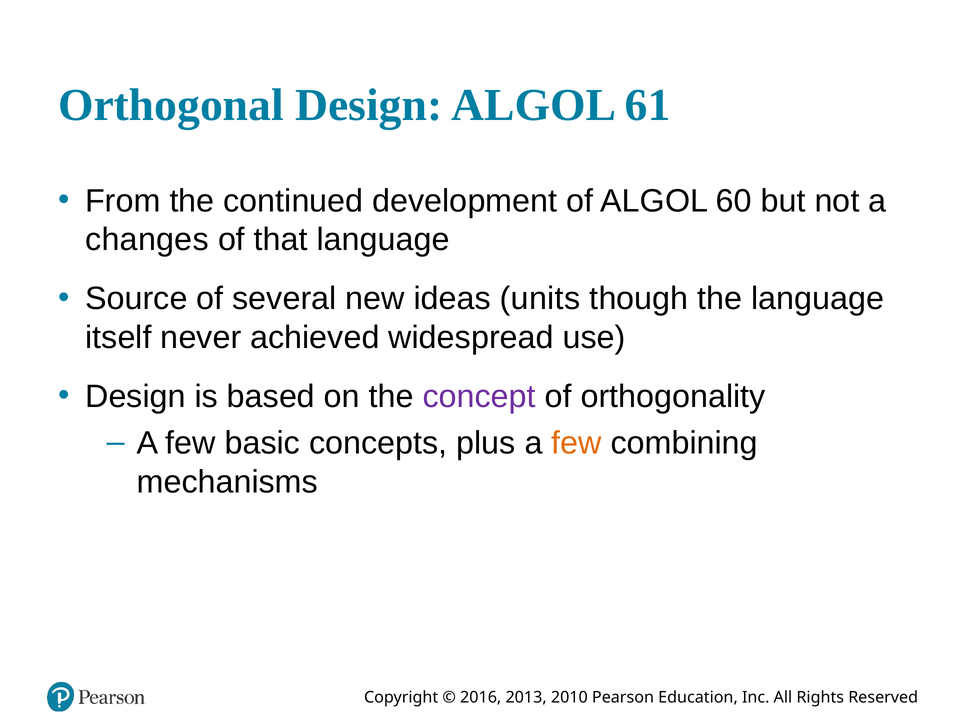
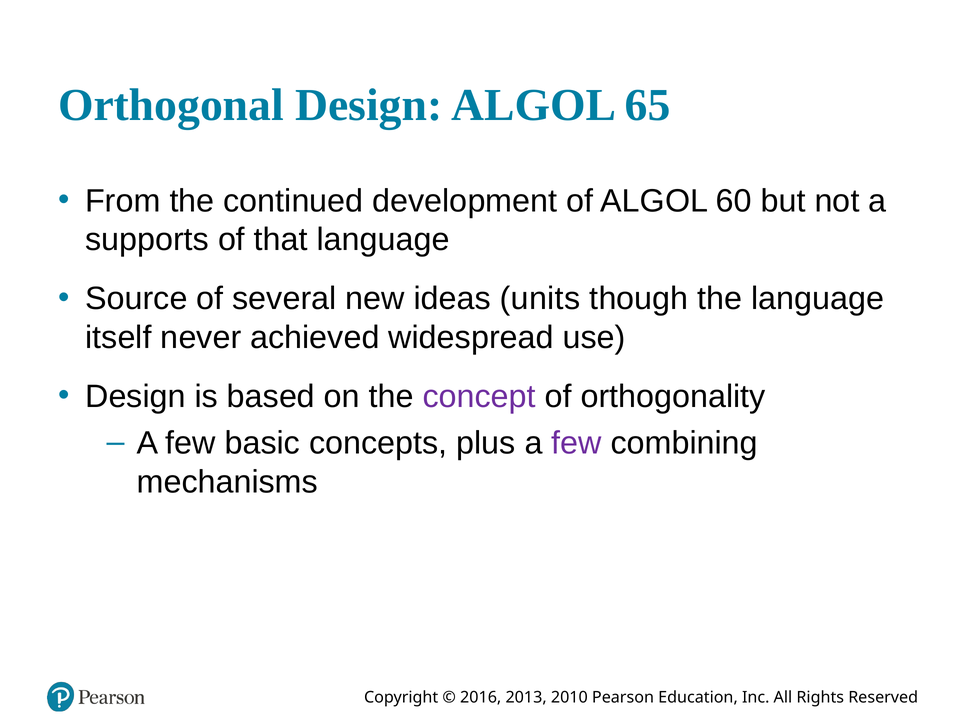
61: 61 -> 65
changes: changes -> supports
few at (577, 443) colour: orange -> purple
